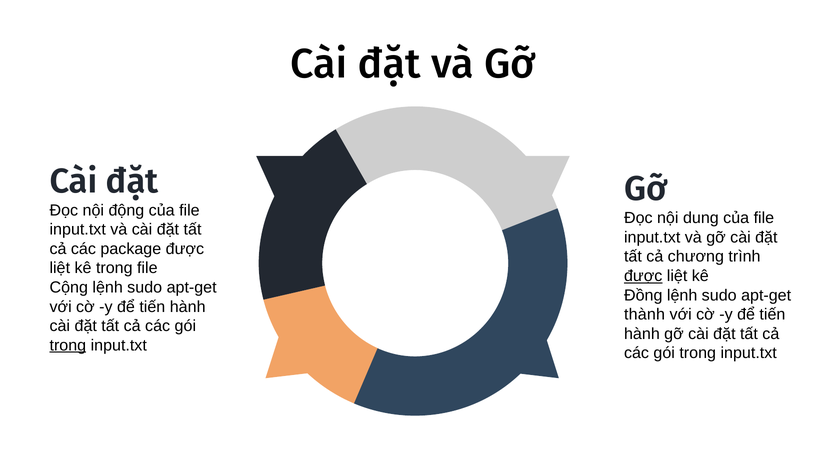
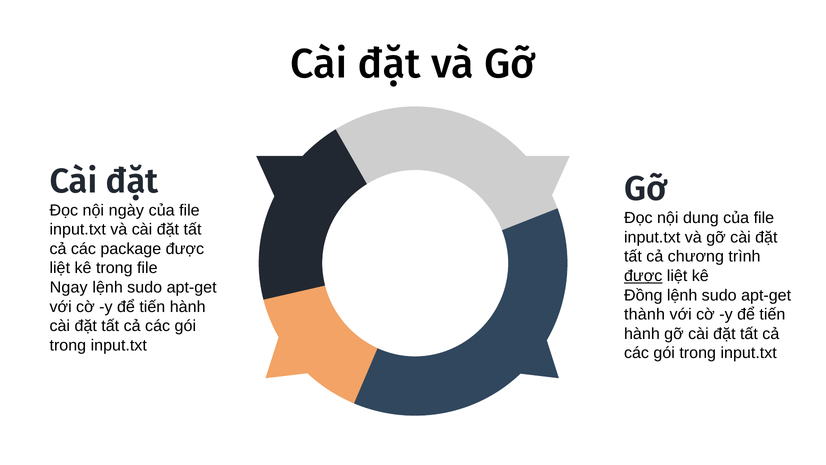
động: động -> ngày
Cộng: Cộng -> Ngay
trong at (68, 345) underline: present -> none
